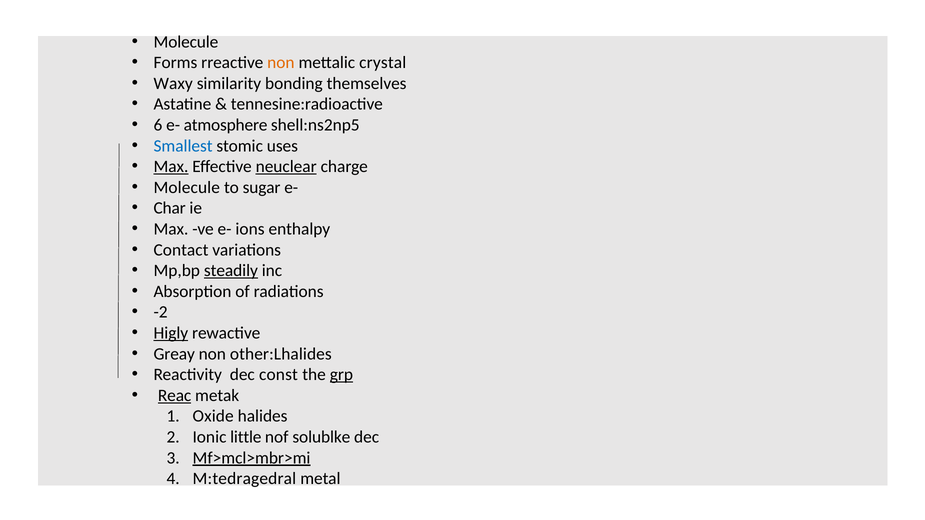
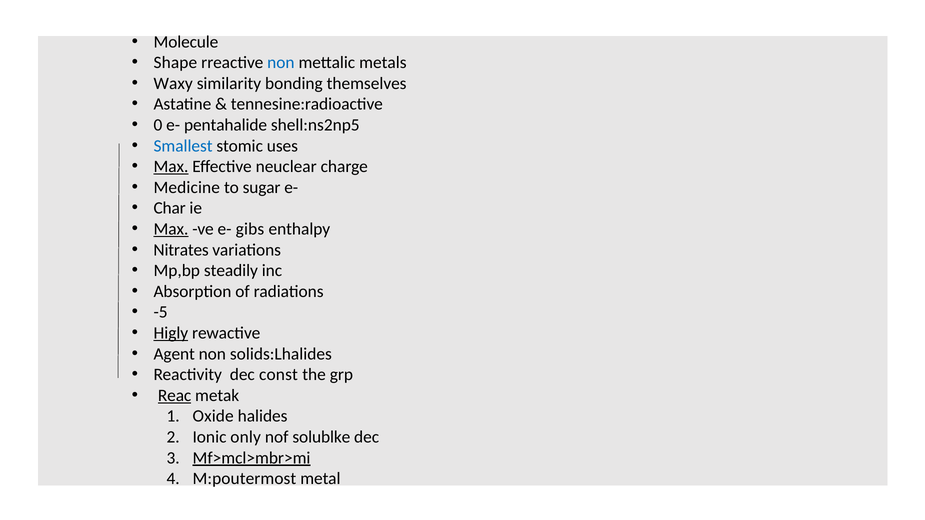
Forms: Forms -> Shape
non at (281, 63) colour: orange -> blue
crystal: crystal -> metals
6: 6 -> 0
atmosphere: atmosphere -> pentahalide
neuclear underline: present -> none
Molecule at (187, 188): Molecule -> Medicine
Max at (171, 229) underline: none -> present
ions: ions -> gibs
Contact: Contact -> Nitrates
steadily underline: present -> none
-2: -2 -> -5
Greay: Greay -> Agent
other:Lhalides: other:Lhalides -> solids:Lhalides
grp underline: present -> none
little: little -> only
M:tedragedral: M:tedragedral -> M:poutermost
